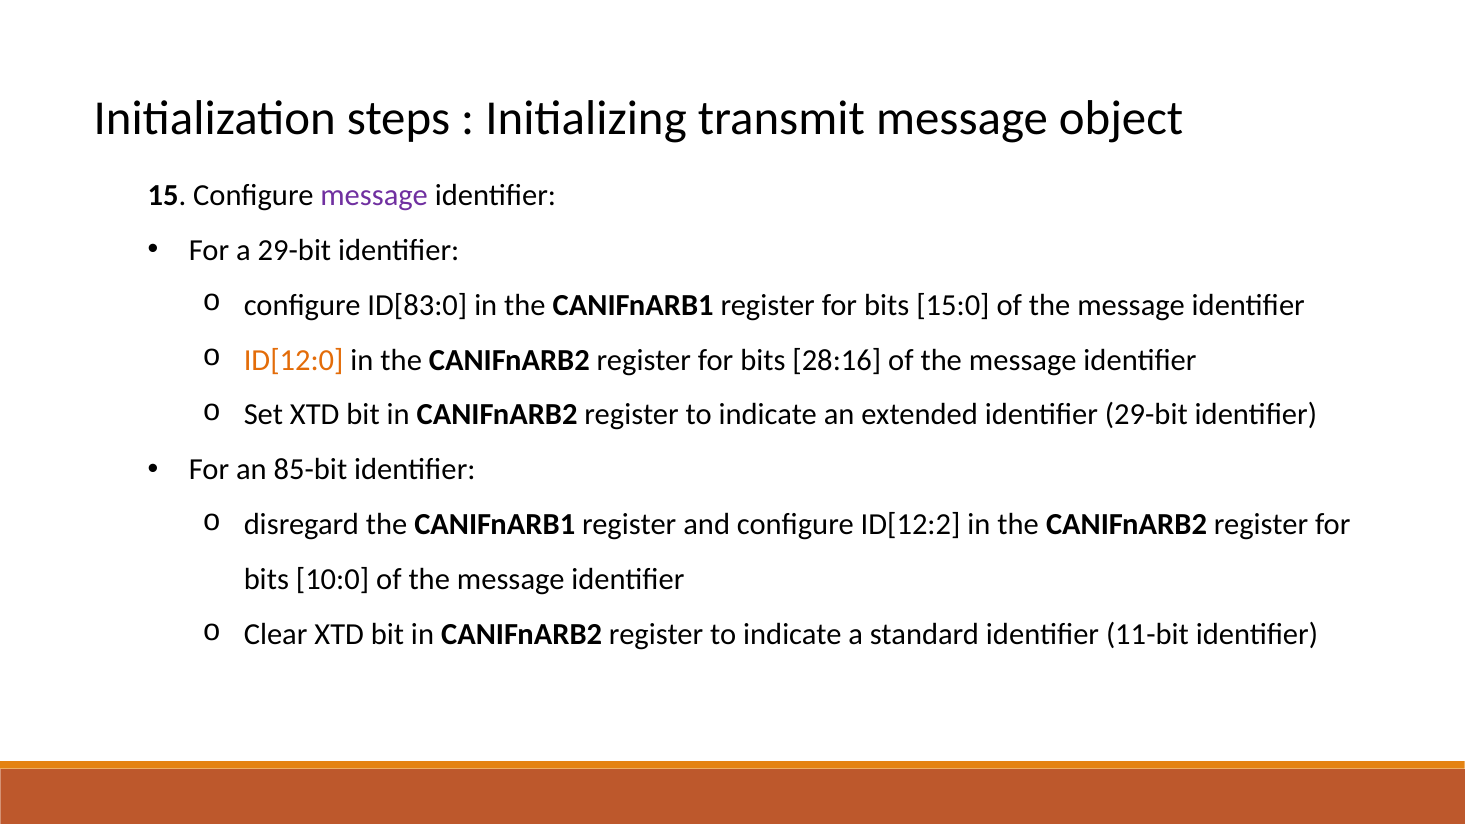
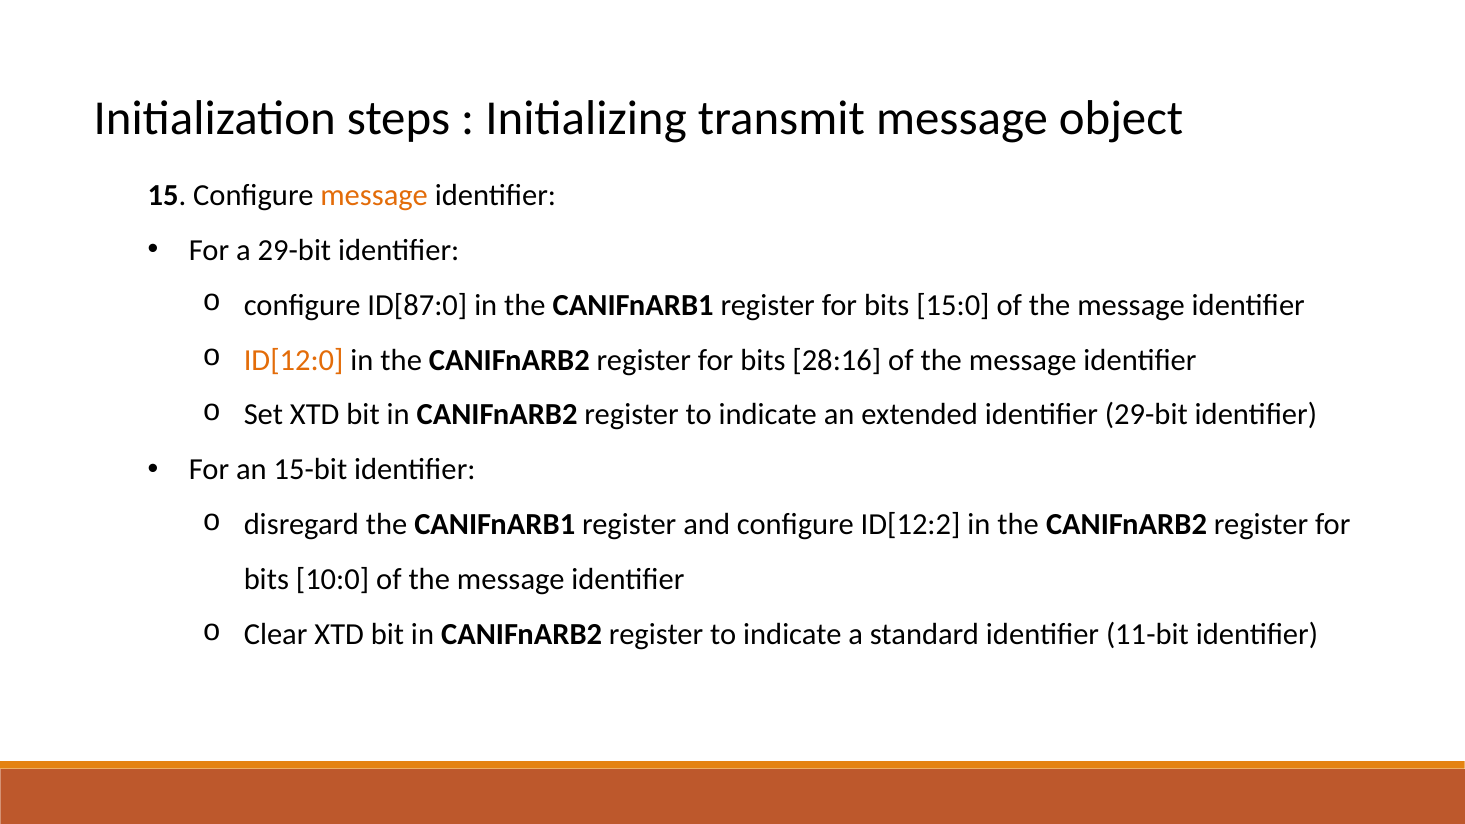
message at (374, 195) colour: purple -> orange
ID[83:0: ID[83:0 -> ID[87:0
85-bit: 85-bit -> 15-bit
